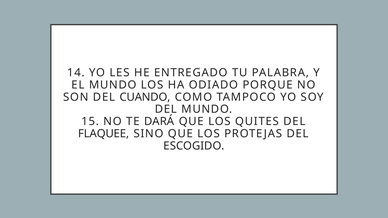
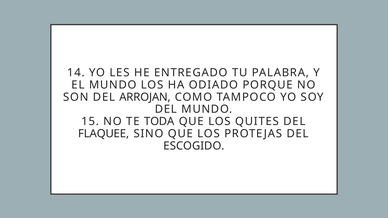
CUANDO: CUANDO -> ARROJAN
DARÁ: DARÁ -> TODA
